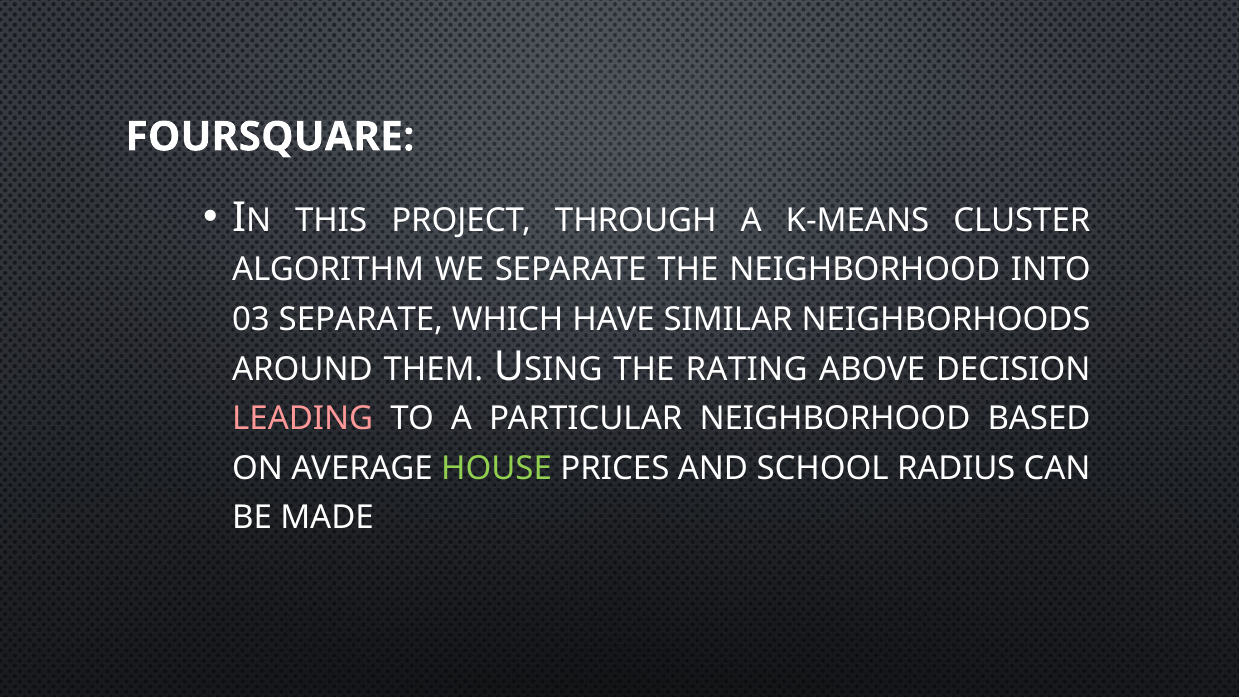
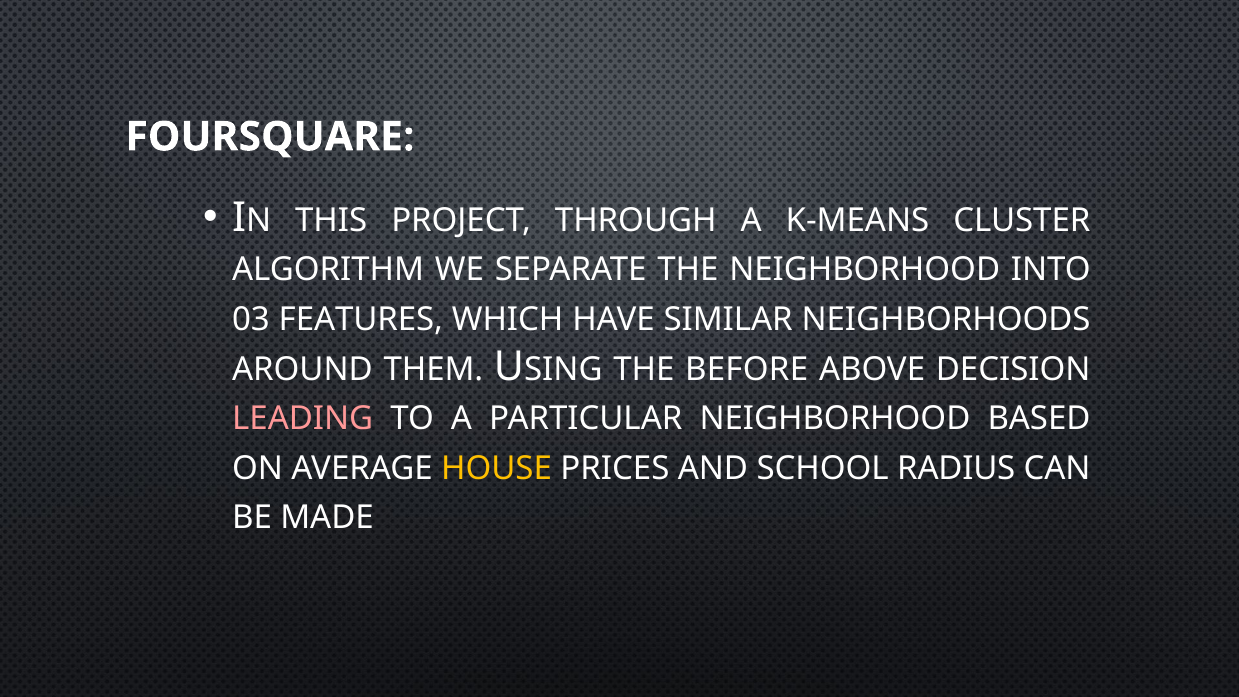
03 SEPARATE: SEPARATE -> FEATURES
RATING: RATING -> BEFORE
HOUSE colour: light green -> yellow
